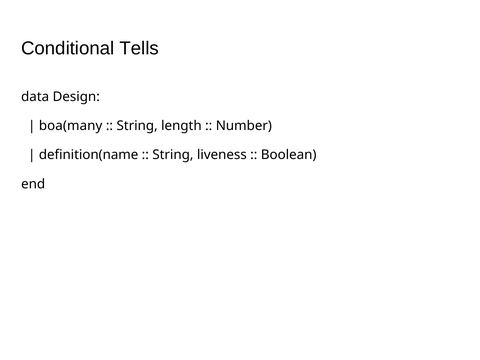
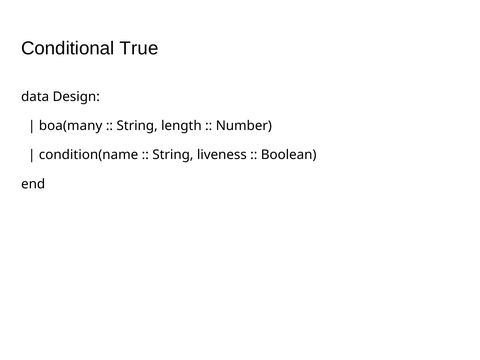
Tells: Tells -> True
definition(name: definition(name -> condition(name
